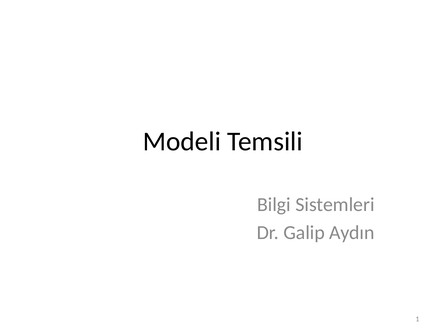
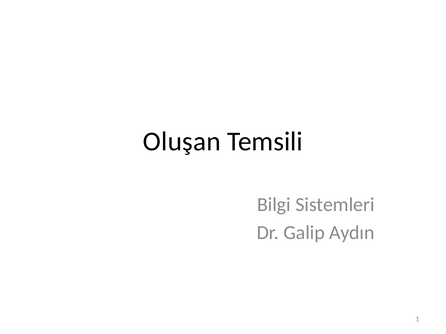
Modeli: Modeli -> Oluşan
